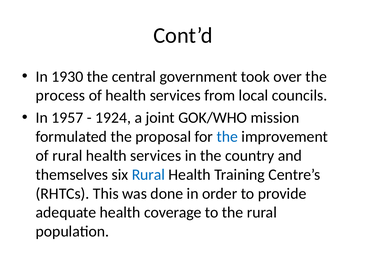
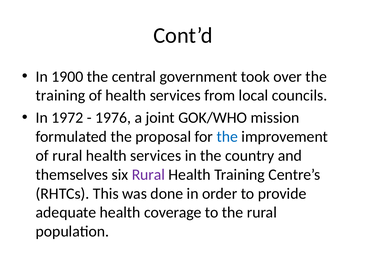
1930: 1930 -> 1900
process at (60, 95): process -> training
1957: 1957 -> 1972
1924: 1924 -> 1976
Rural at (148, 174) colour: blue -> purple
